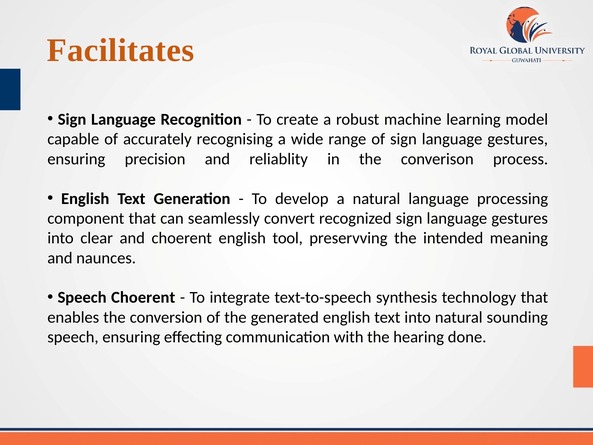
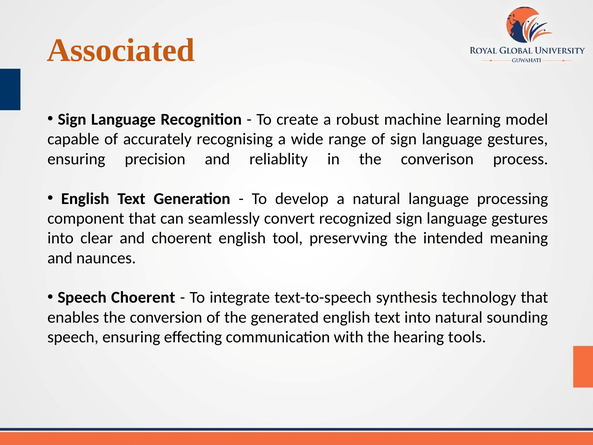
Facilitates: Facilitates -> Associated
done: done -> tools
